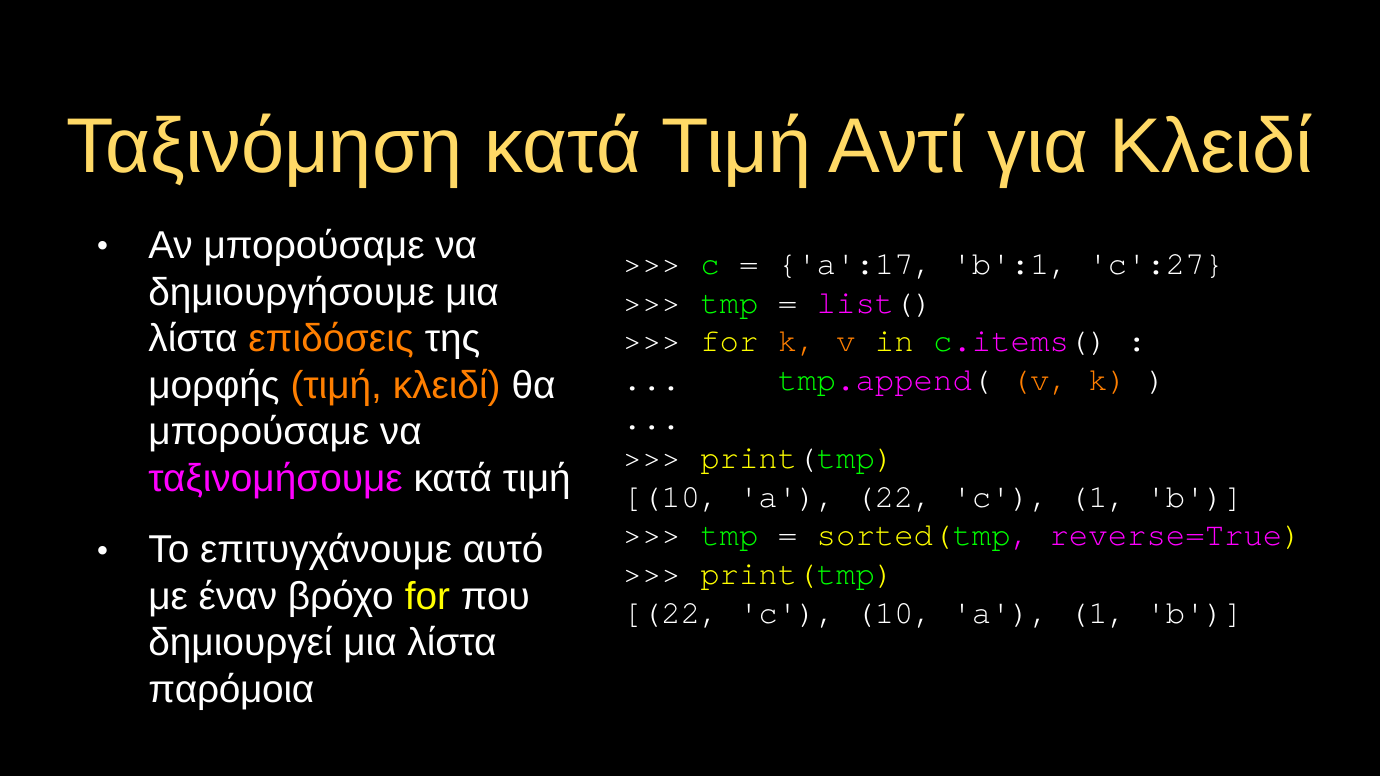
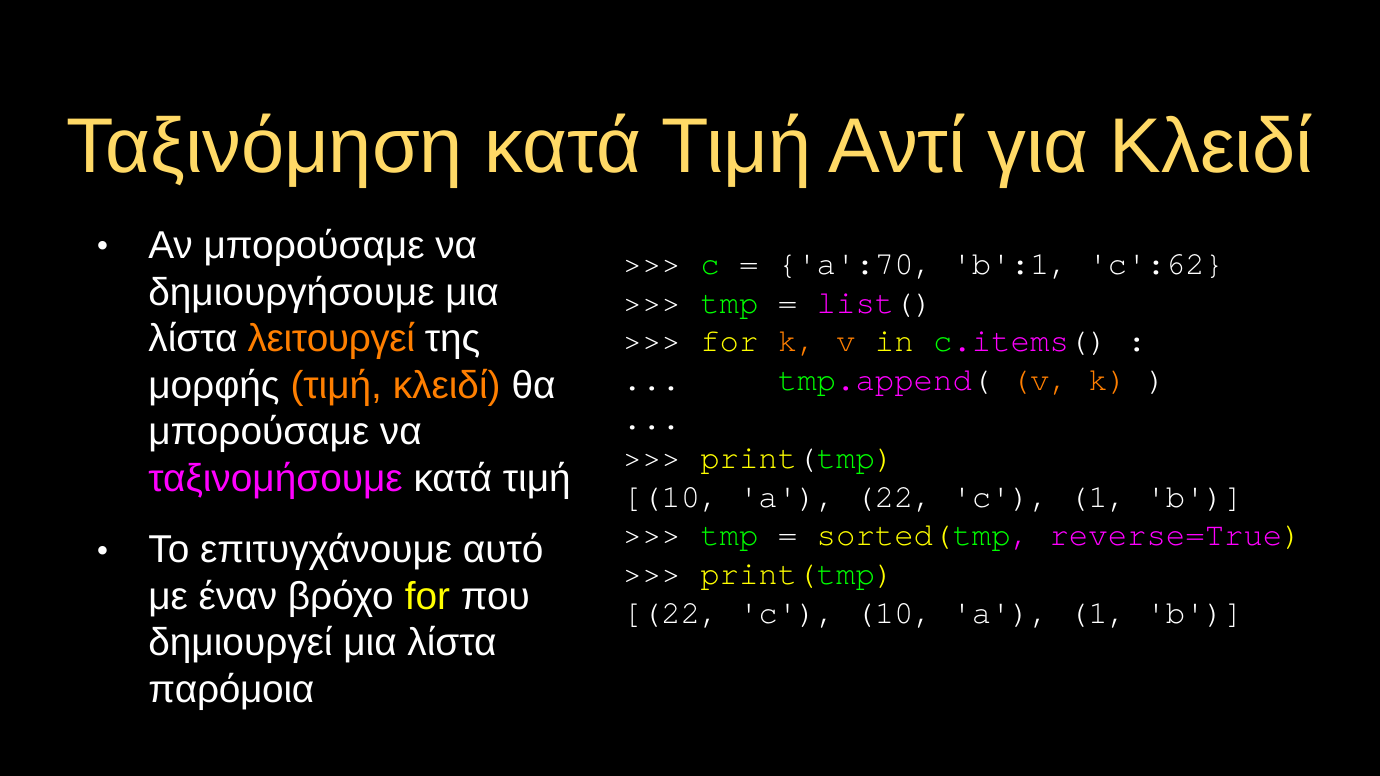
a':17: a':17 -> a':70
c':27: c':27 -> c':62
επιδόσεις: επιδόσεις -> λειτουργεί
